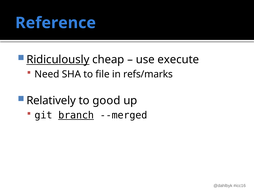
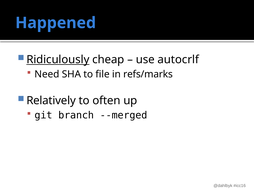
Reference: Reference -> Happened
execute: execute -> autocrlf
good: good -> often
branch underline: present -> none
